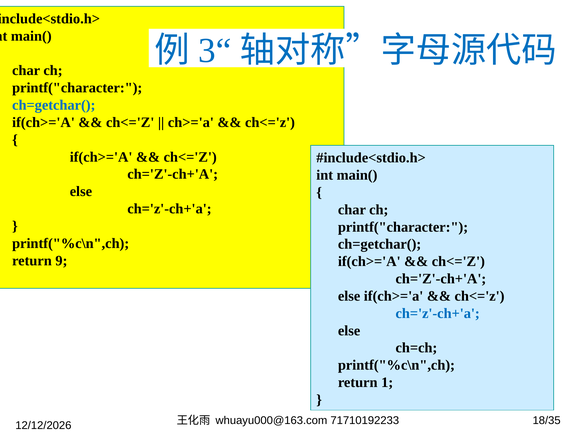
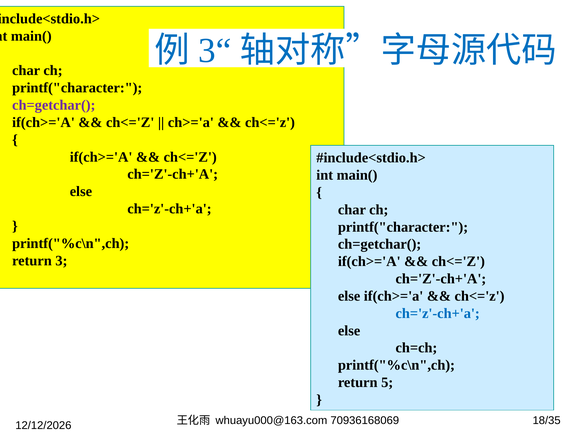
ch=getchar( at (54, 105) colour: blue -> purple
9: 9 -> 3
1: 1 -> 5
71710192233: 71710192233 -> 70936168069
